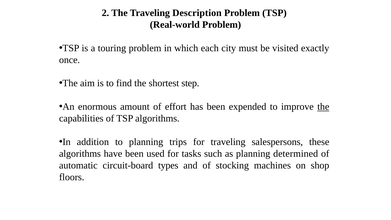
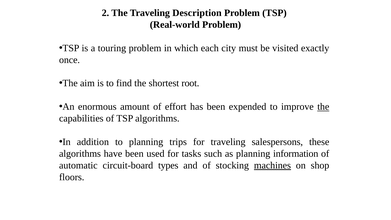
step: step -> root
determined: determined -> information
machines underline: none -> present
